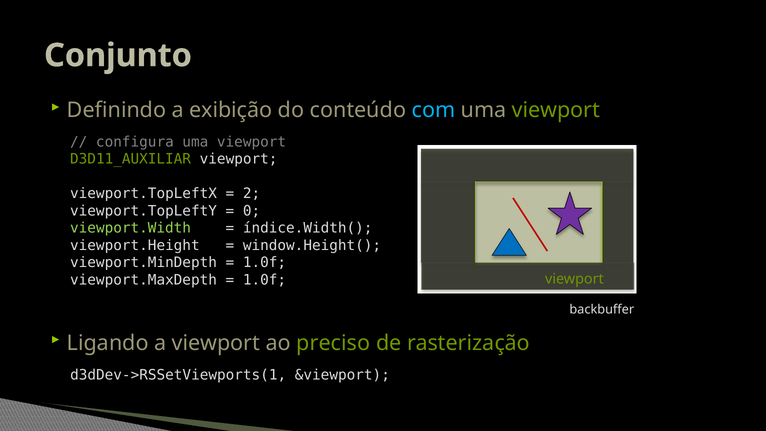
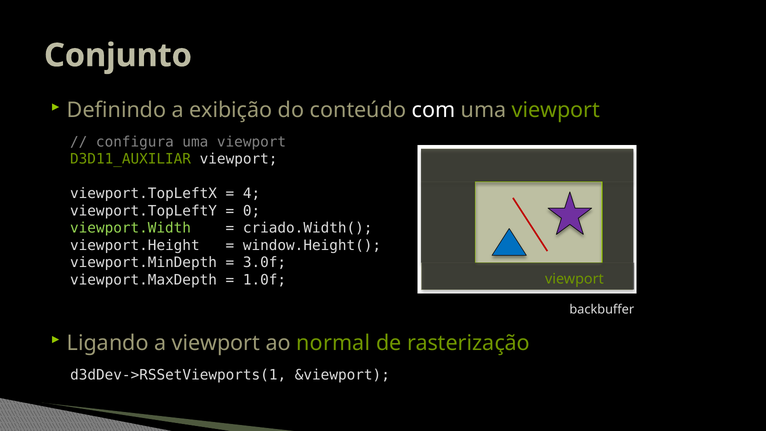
com colour: light blue -> white
2: 2 -> 4
índice.Width(: índice.Width( -> criado.Width(
1.0f at (265, 263): 1.0f -> 3.0f
preciso: preciso -> normal
